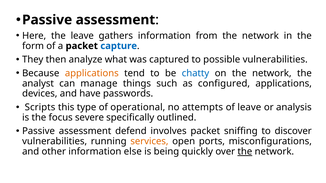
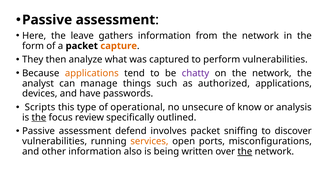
capture colour: blue -> orange
possible: possible -> perform
chatty colour: blue -> purple
configured: configured -> authorized
attempts: attempts -> unsecure
of leave: leave -> know
the at (39, 118) underline: none -> present
severe: severe -> review
else: else -> also
quickly: quickly -> written
